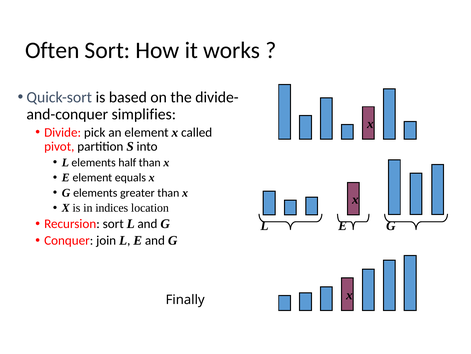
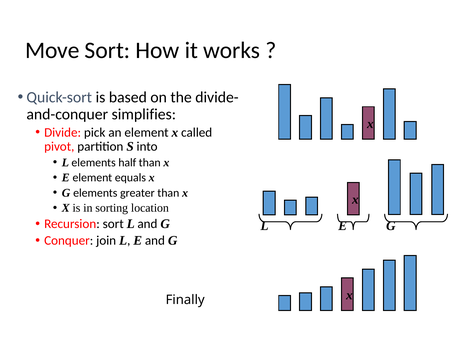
Often: Often -> Move
indices: indices -> sorting
